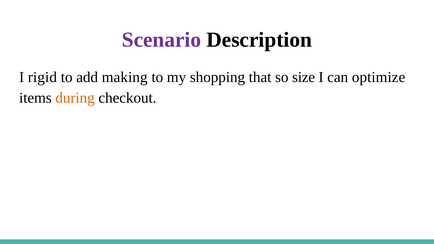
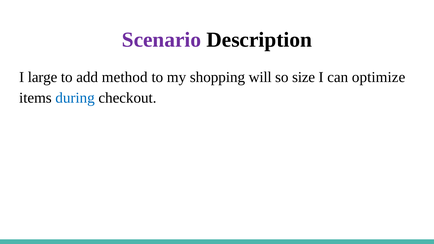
rigid: rigid -> large
making: making -> method
that: that -> will
during colour: orange -> blue
